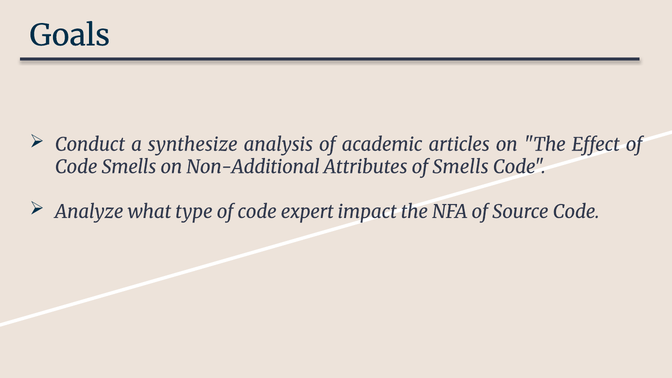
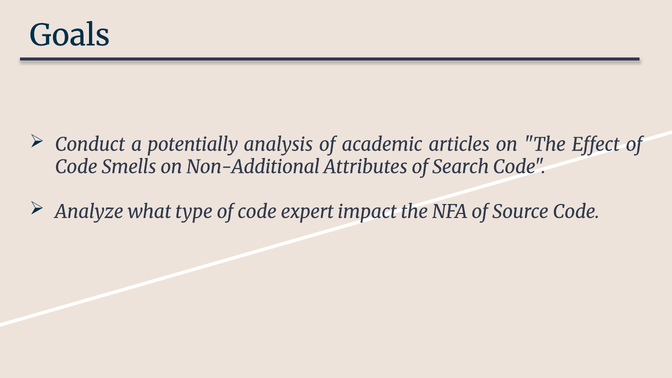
synthesize: synthesize -> potentially
of Smells: Smells -> Search
